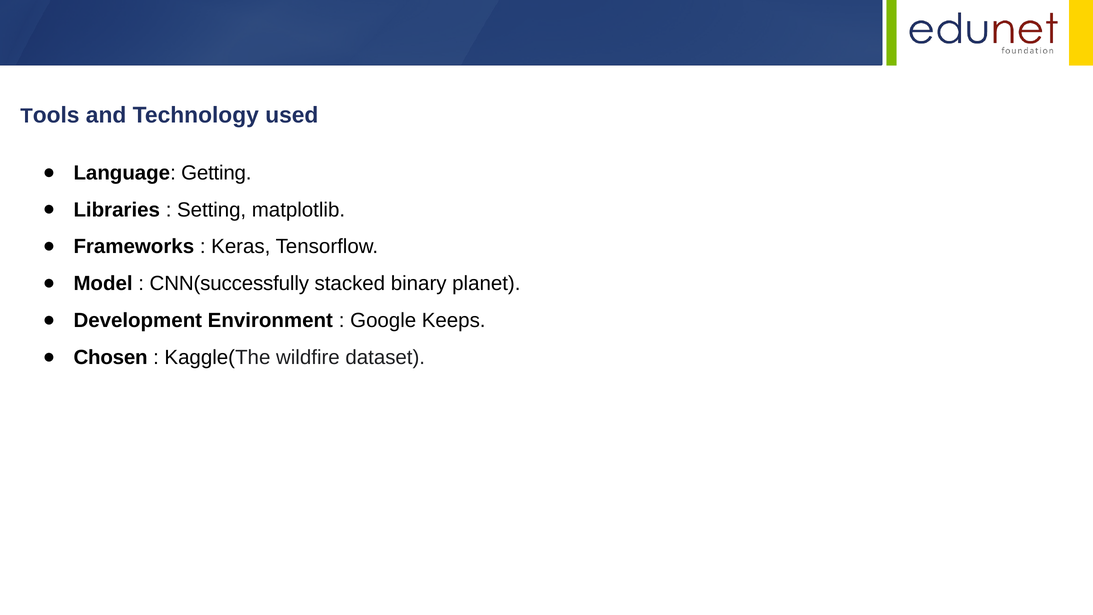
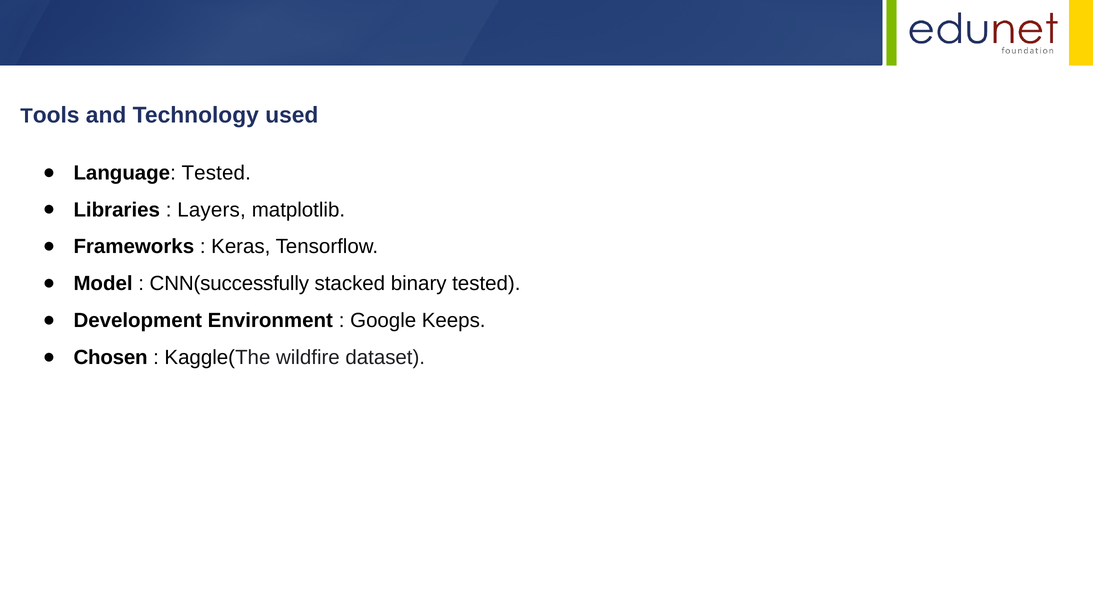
Language Getting: Getting -> Tested
Setting: Setting -> Layers
binary planet: planet -> tested
